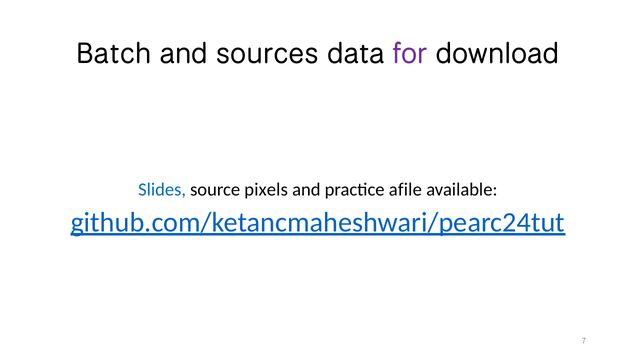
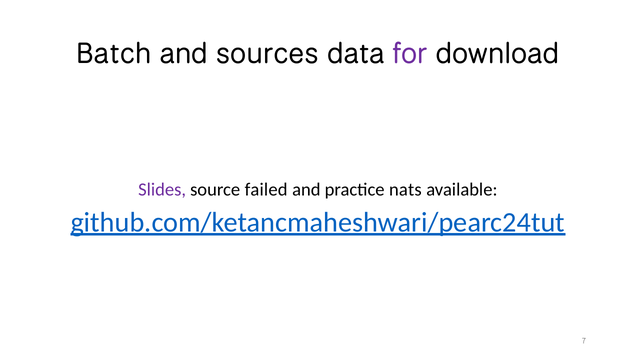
Slides colour: blue -> purple
pixels: pixels -> failed
afile: afile -> nats
